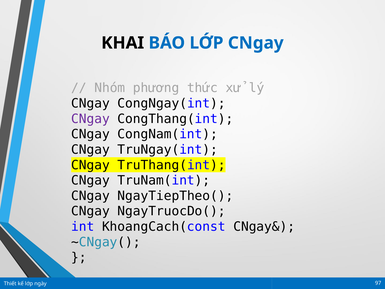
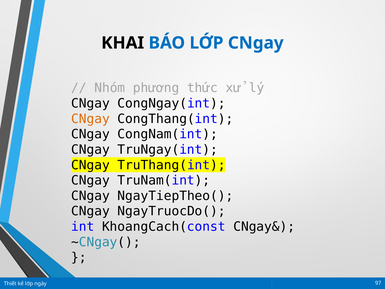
CNgay at (90, 119) colour: purple -> orange
